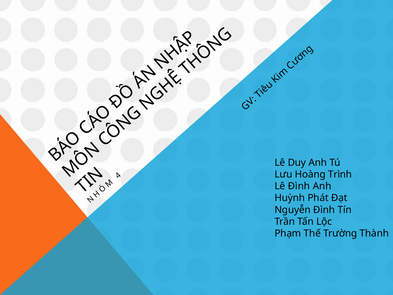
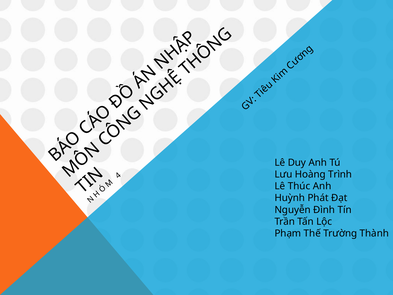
Lê Đình: Đình -> Thúc
